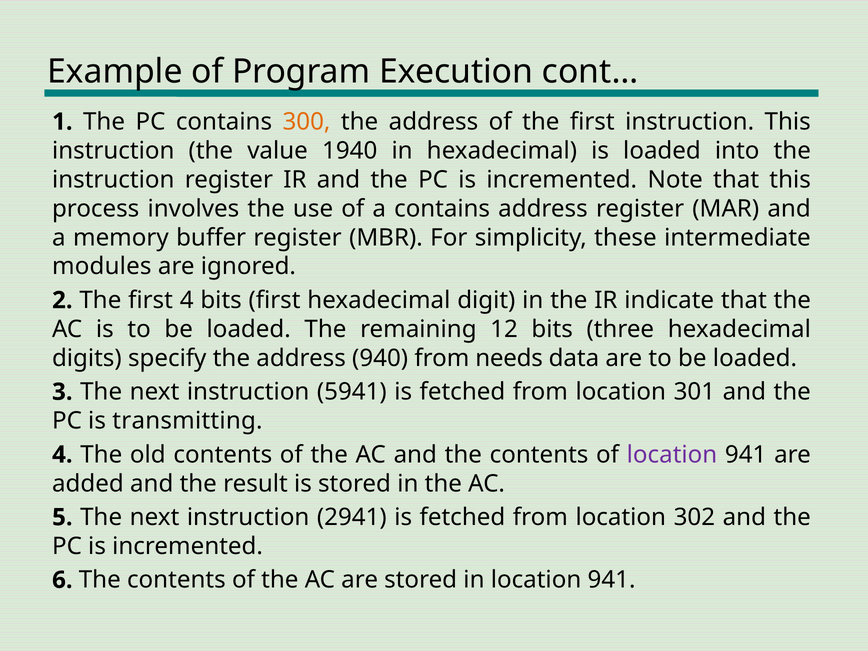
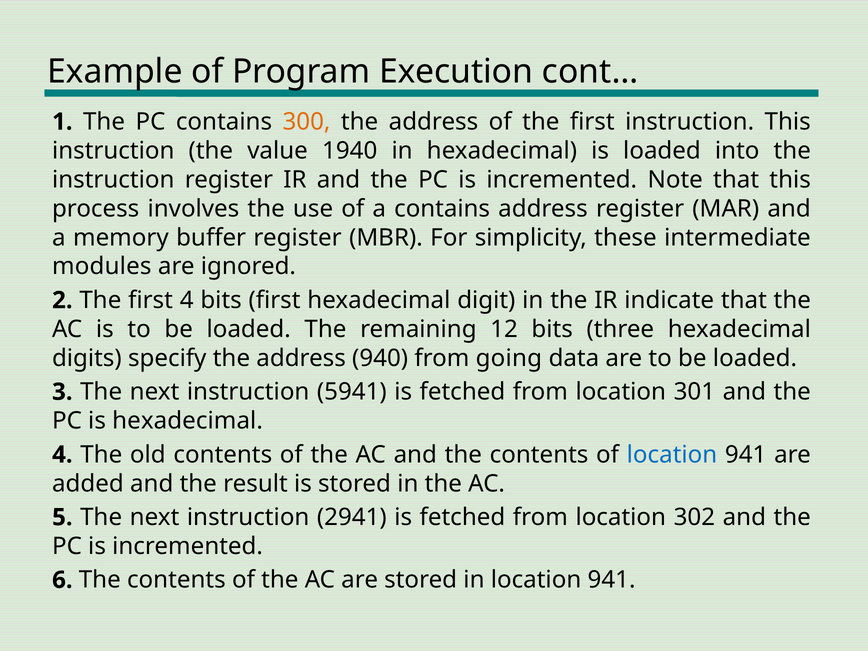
needs: needs -> going
is transmitting: transmitting -> hexadecimal
location at (672, 455) colour: purple -> blue
